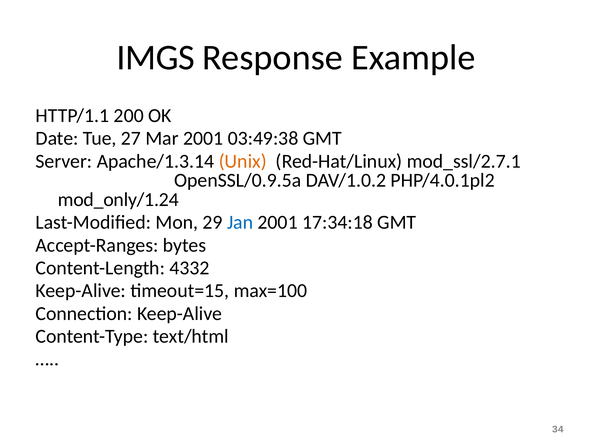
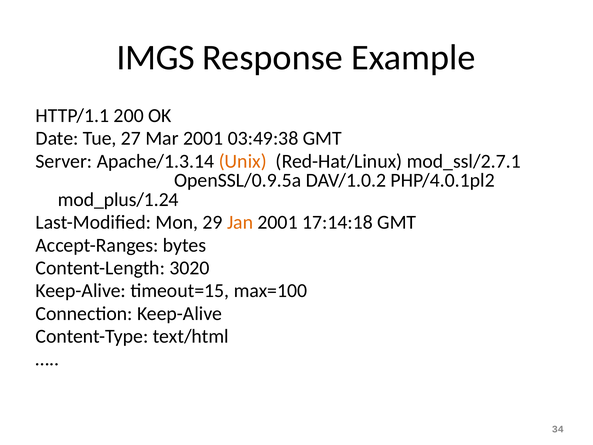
mod_only/1.24: mod_only/1.24 -> mod_plus/1.24
Jan colour: blue -> orange
17:34:18: 17:34:18 -> 17:14:18
4332: 4332 -> 3020
